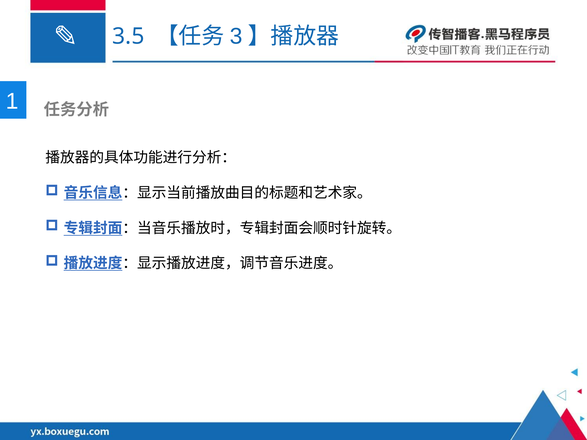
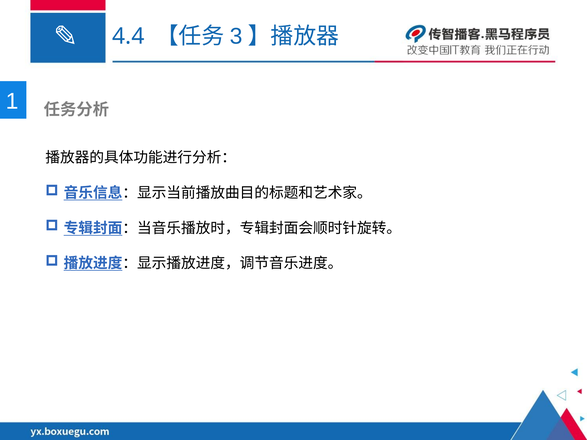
3.5: 3.5 -> 4.4
